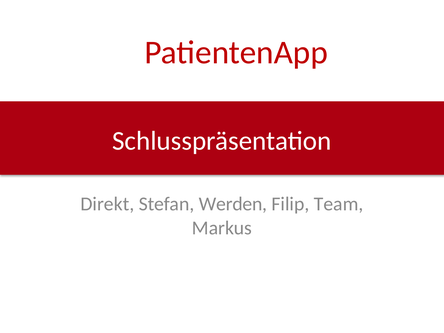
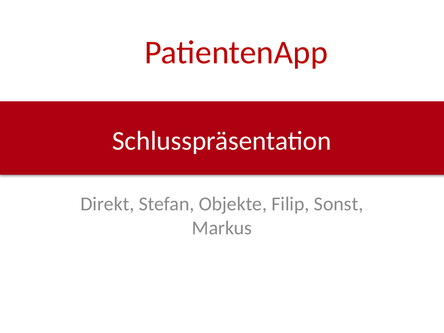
Werden: Werden -> Objekte
Team: Team -> Sonst
